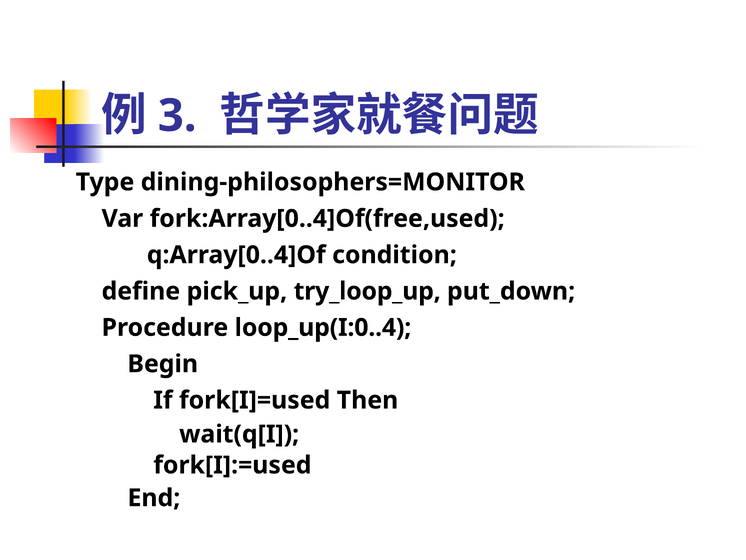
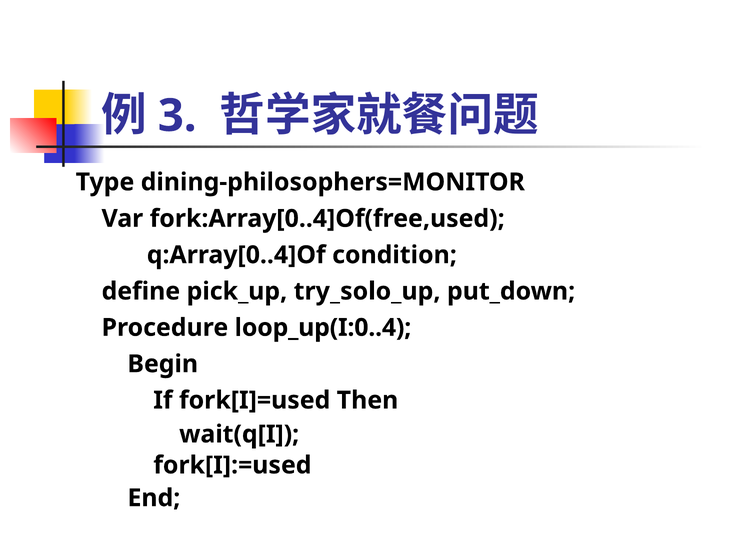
try_loop_up: try_loop_up -> try_solo_up
